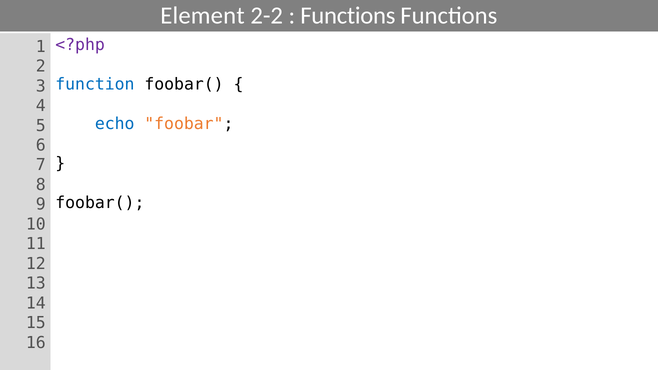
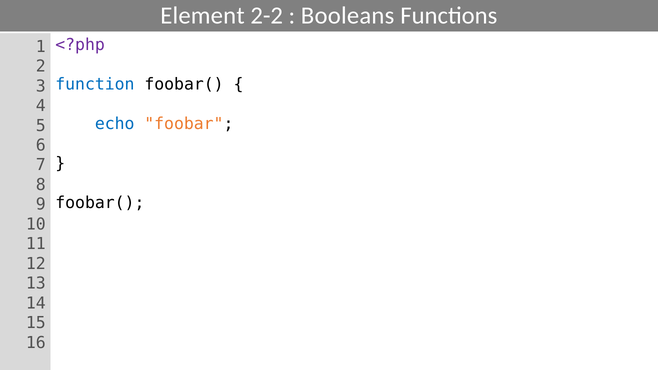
Functions at (348, 16): Functions -> Booleans
